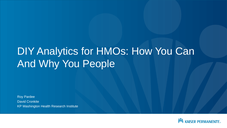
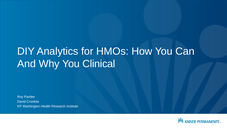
People: People -> Clinical
